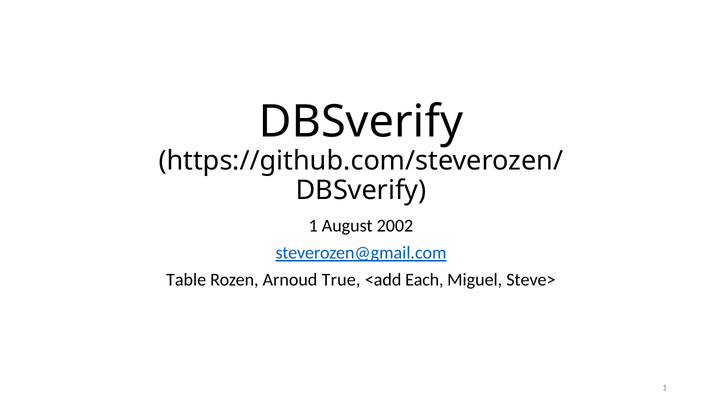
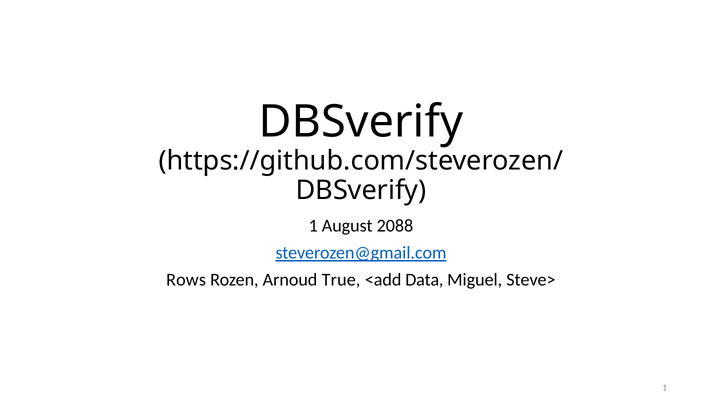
2002: 2002 -> 2088
Table: Table -> Rows
Each: Each -> Data
